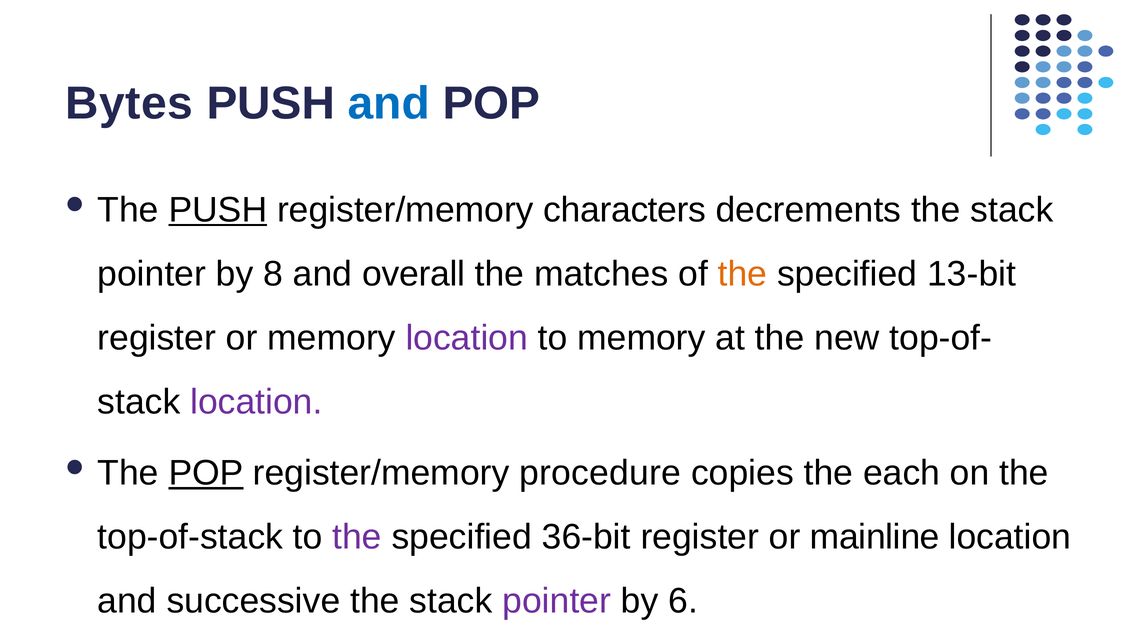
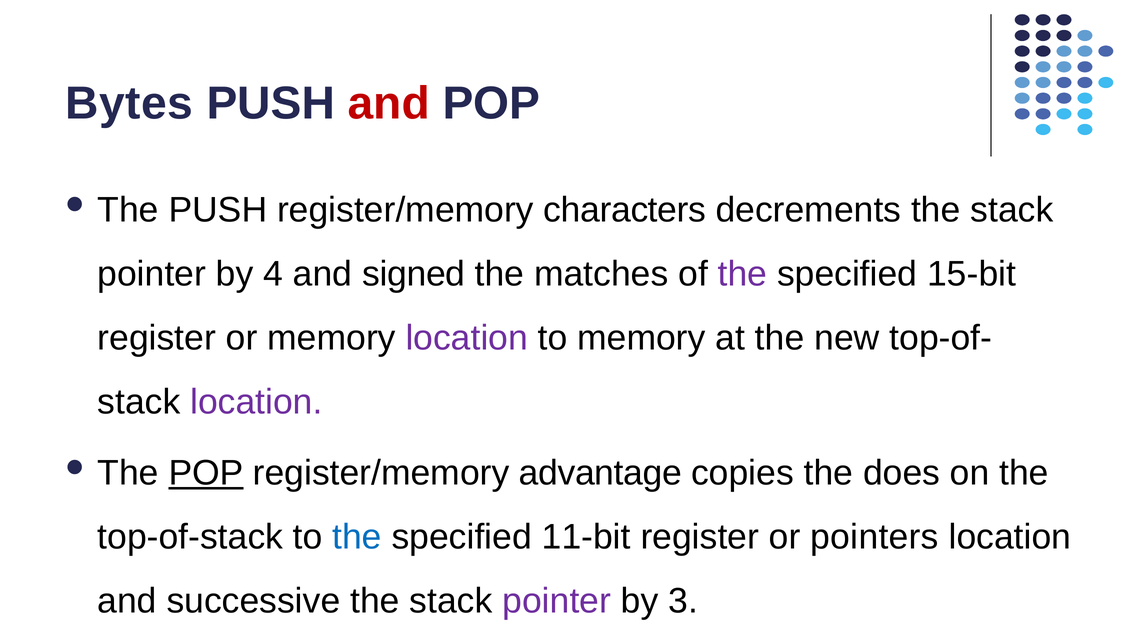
and at (389, 104) colour: blue -> red
PUSH at (218, 210) underline: present -> none
8: 8 -> 4
overall: overall -> signed
the at (742, 274) colour: orange -> purple
13-bit: 13-bit -> 15-bit
procedure: procedure -> advantage
each: each -> does
the at (357, 537) colour: purple -> blue
36-bit: 36-bit -> 11-bit
mainline: mainline -> pointers
6: 6 -> 3
